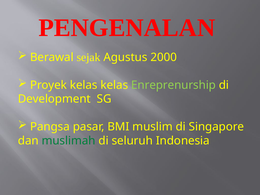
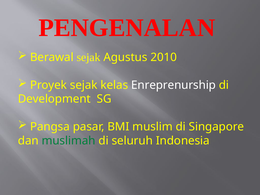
2000: 2000 -> 2010
Proyek kelas: kelas -> sejak
Enreprenurship colour: light green -> white
